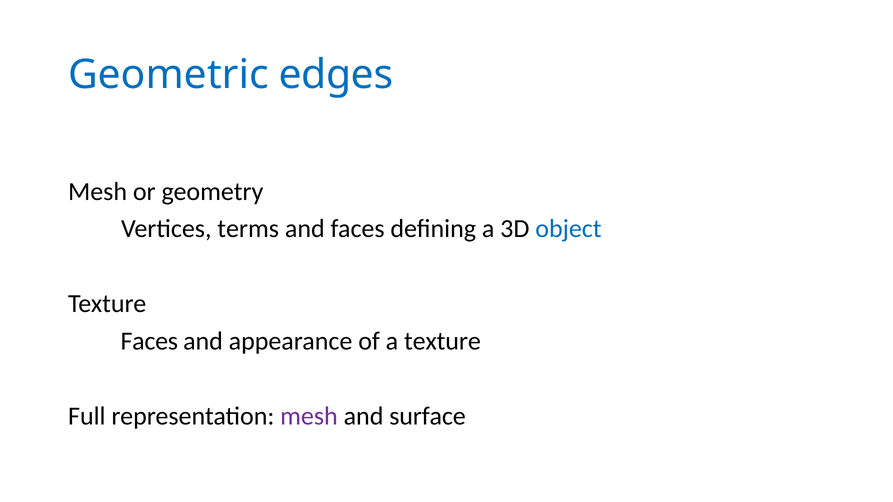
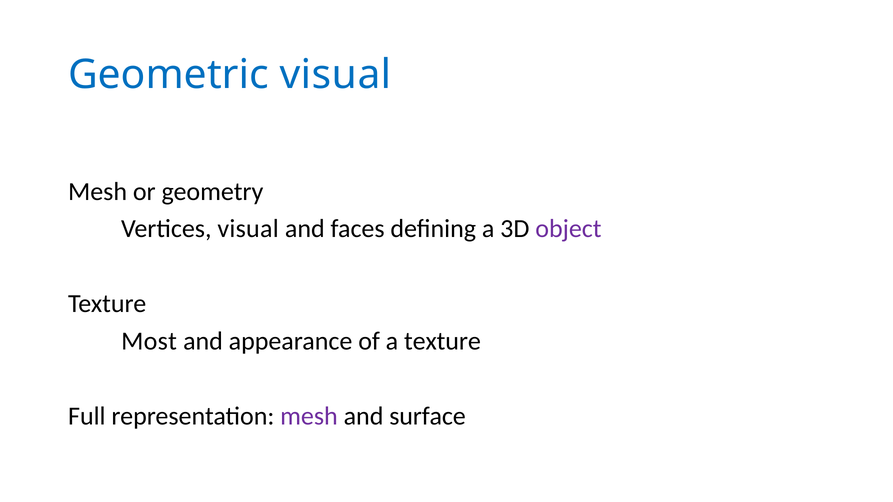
Geometric edges: edges -> visual
Vertices terms: terms -> visual
object colour: blue -> purple
Faces at (149, 341): Faces -> Most
